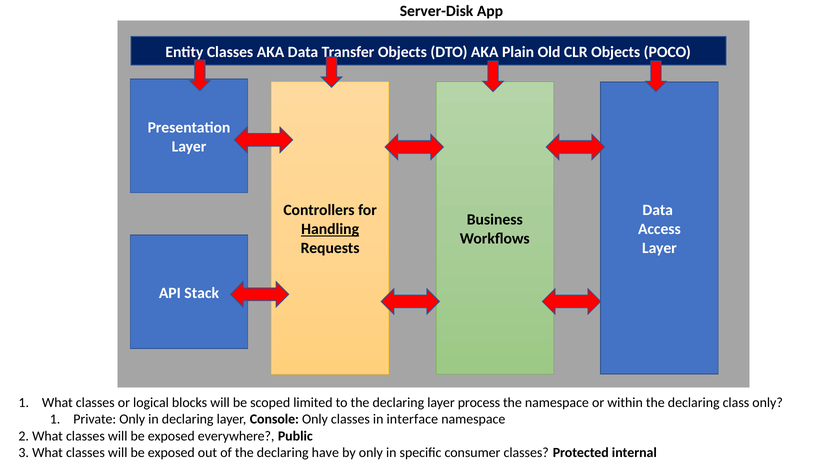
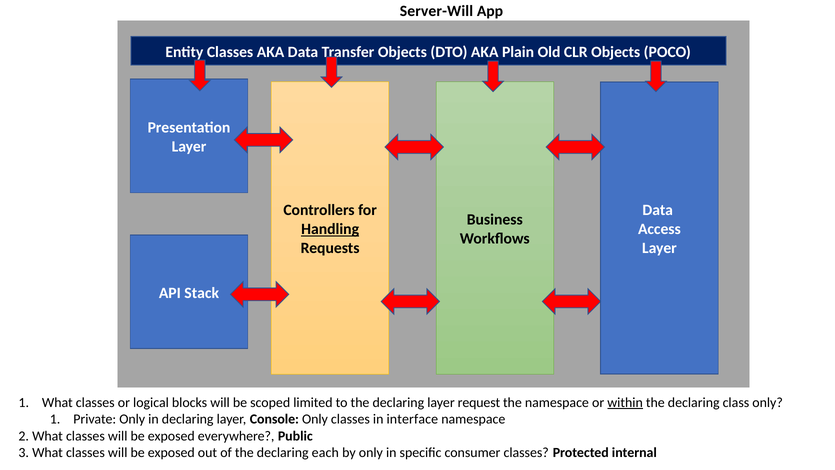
Server-Disk: Server-Disk -> Server-Will
process: process -> request
within underline: none -> present
have: have -> each
